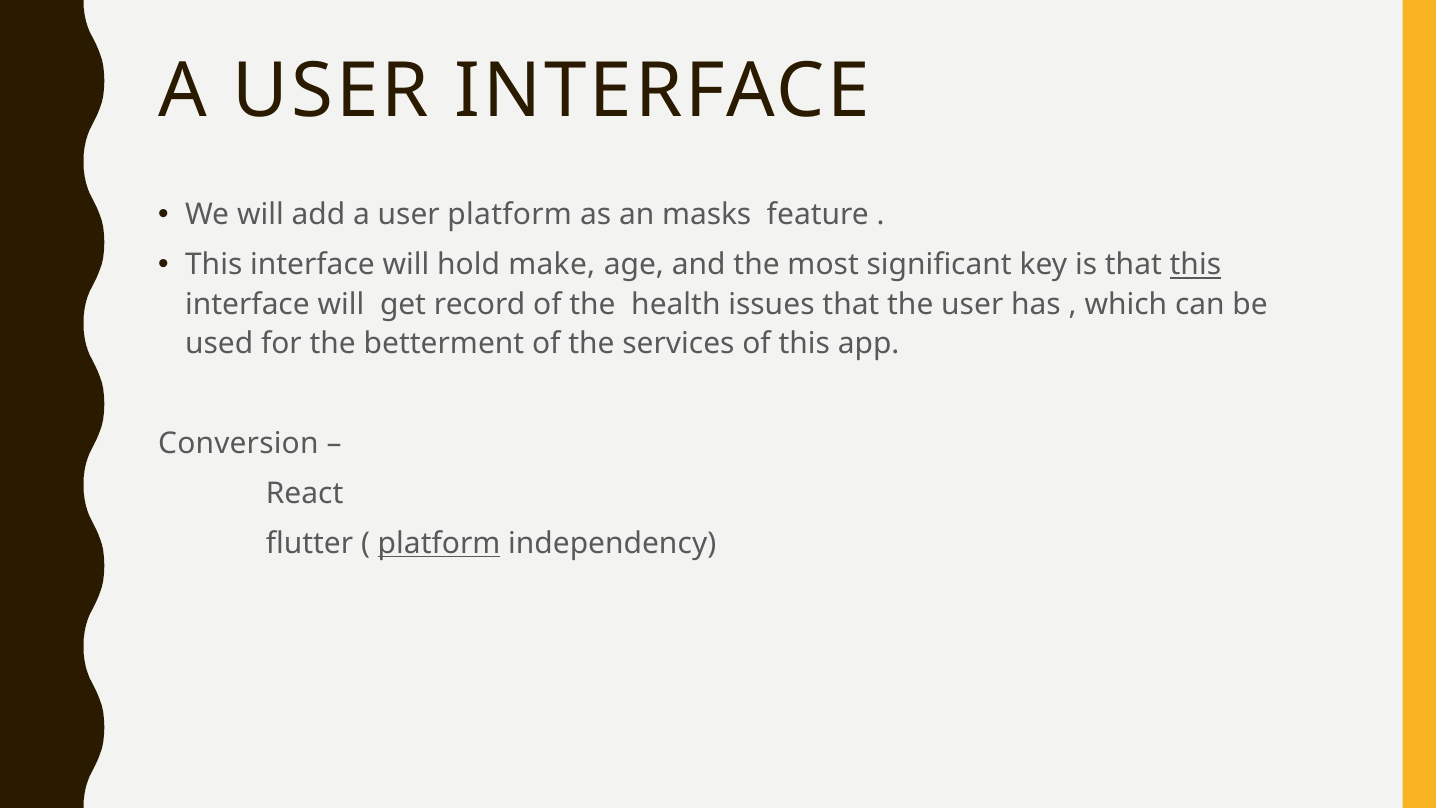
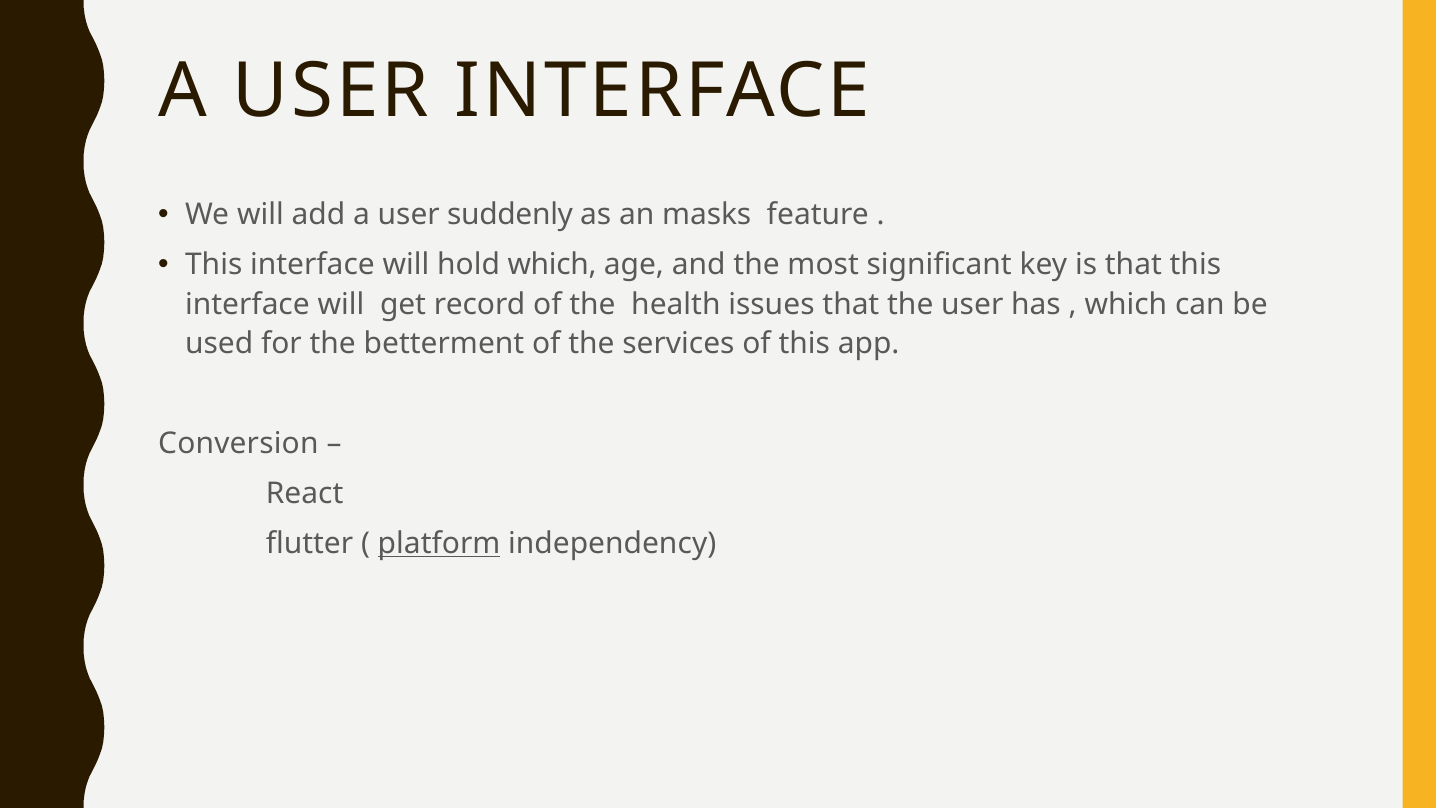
user platform: platform -> suddenly
hold make: make -> which
this at (1195, 265) underline: present -> none
